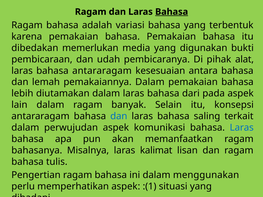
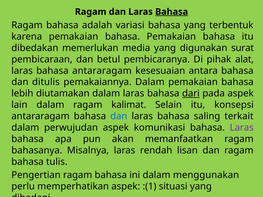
bukti: bukti -> surat
udah: udah -> betul
lemah: lemah -> ditulis
dari underline: none -> present
banyak: banyak -> kalimat
Laras at (242, 128) colour: blue -> purple
kalimat: kalimat -> rendah
